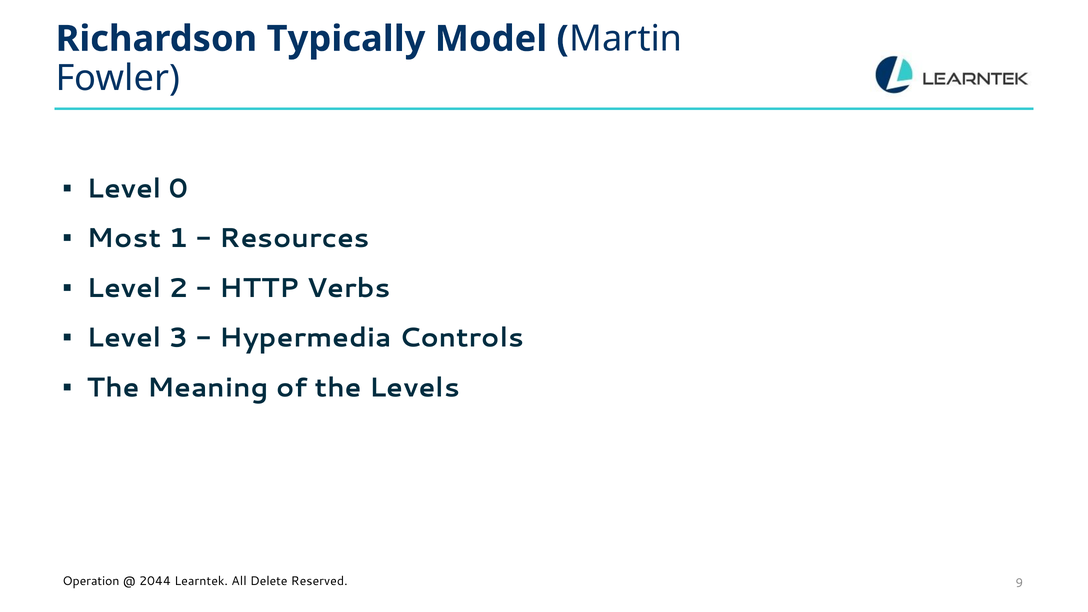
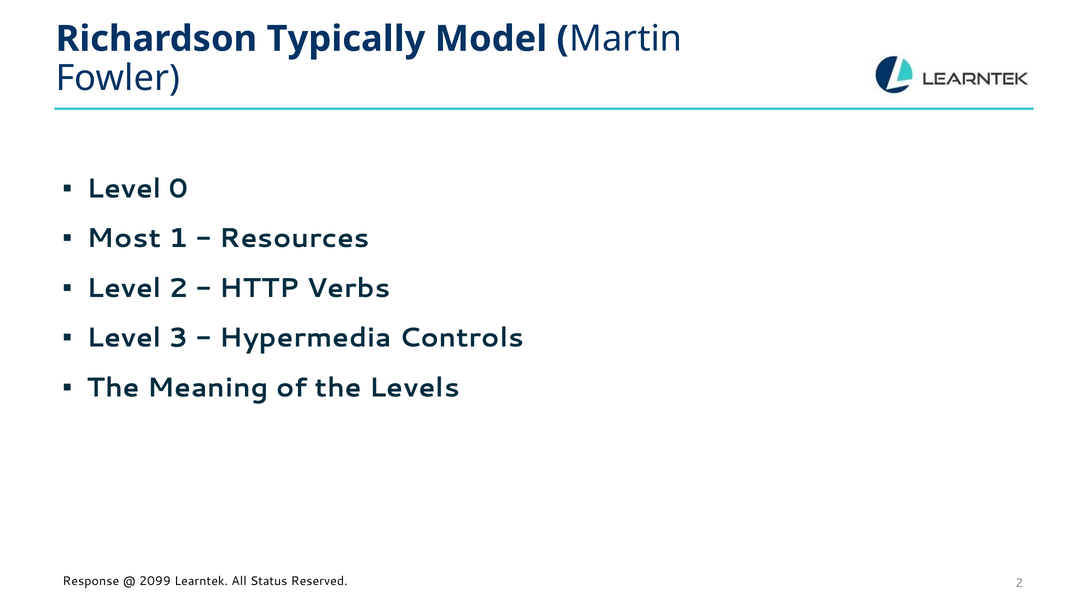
Operation: Operation -> Response
2044: 2044 -> 2099
Delete: Delete -> Status
Reserved 9: 9 -> 2
